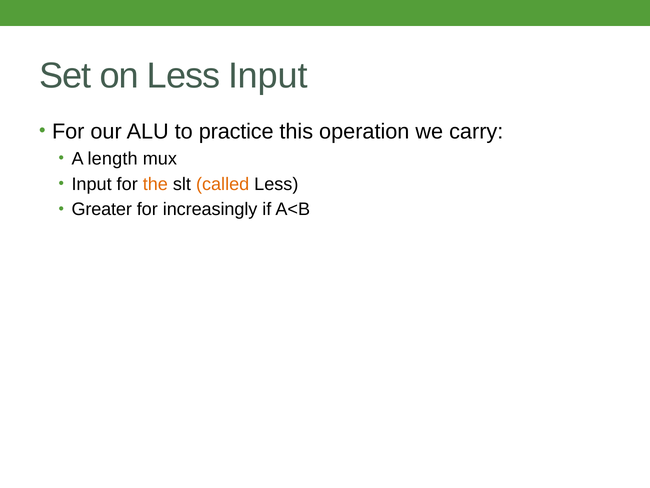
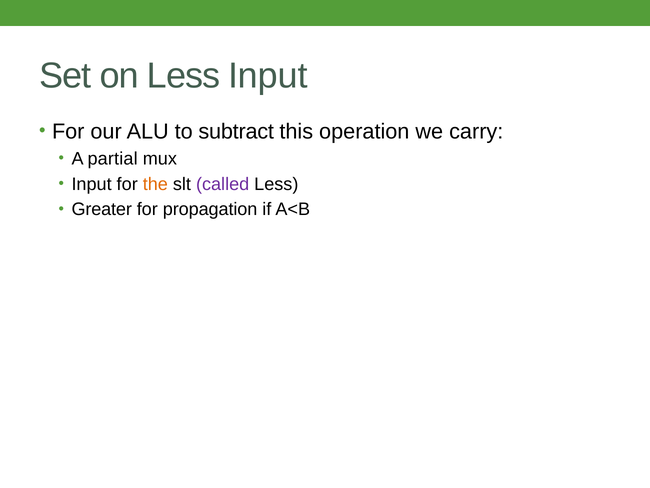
practice: practice -> subtract
length: length -> partial
called colour: orange -> purple
increasingly: increasingly -> propagation
